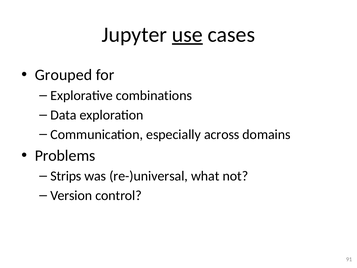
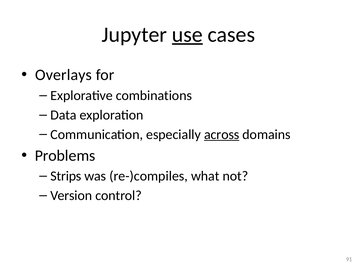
Grouped: Grouped -> Overlays
across underline: none -> present
re-)universal: re-)universal -> re-)compiles
